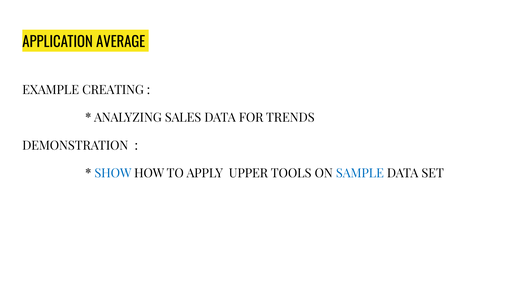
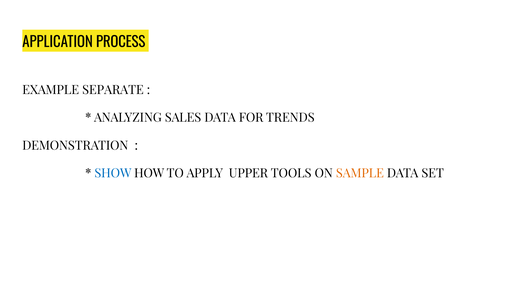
AVERAGE: AVERAGE -> PROCESS
CREATING: CREATING -> SEPARATE
SAMPLE colour: blue -> orange
